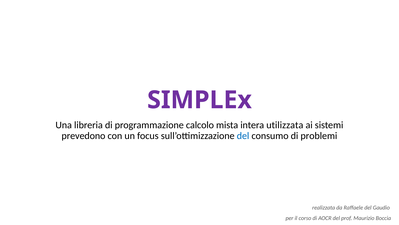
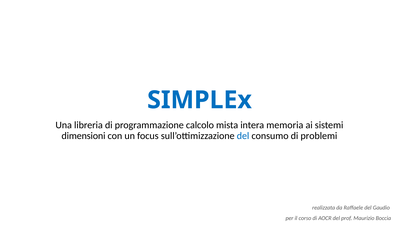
SIMPLEx colour: purple -> blue
utilizzata: utilizzata -> memoria
prevedono: prevedono -> dimensioni
